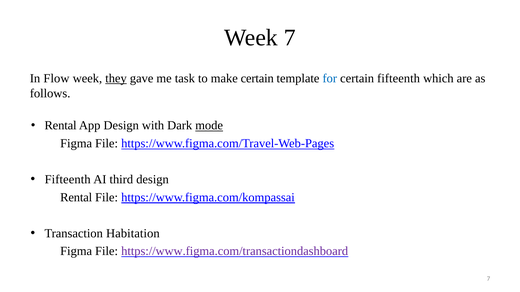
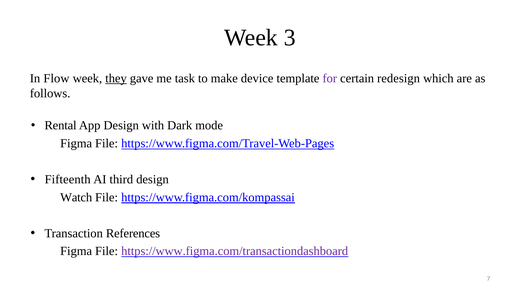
Week 7: 7 -> 3
make certain: certain -> device
for colour: blue -> purple
certain fifteenth: fifteenth -> redesign
mode underline: present -> none
Rental at (76, 198): Rental -> Watch
Habitation: Habitation -> References
